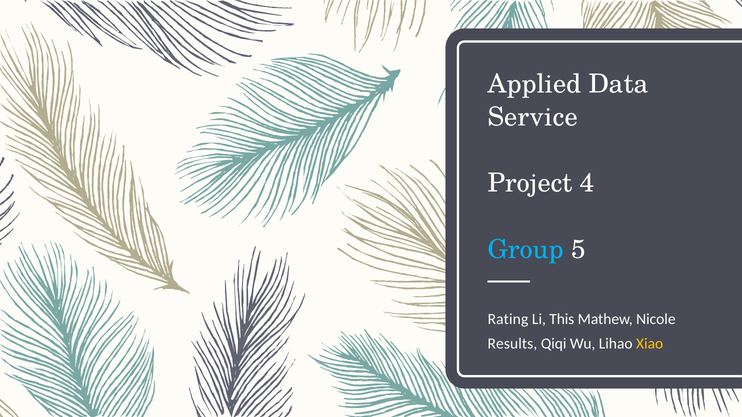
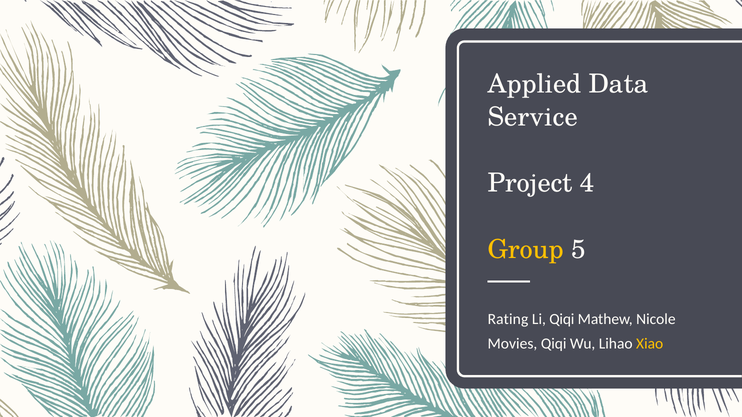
Group colour: light blue -> yellow
Li This: This -> Qiqi
Results: Results -> Movies
